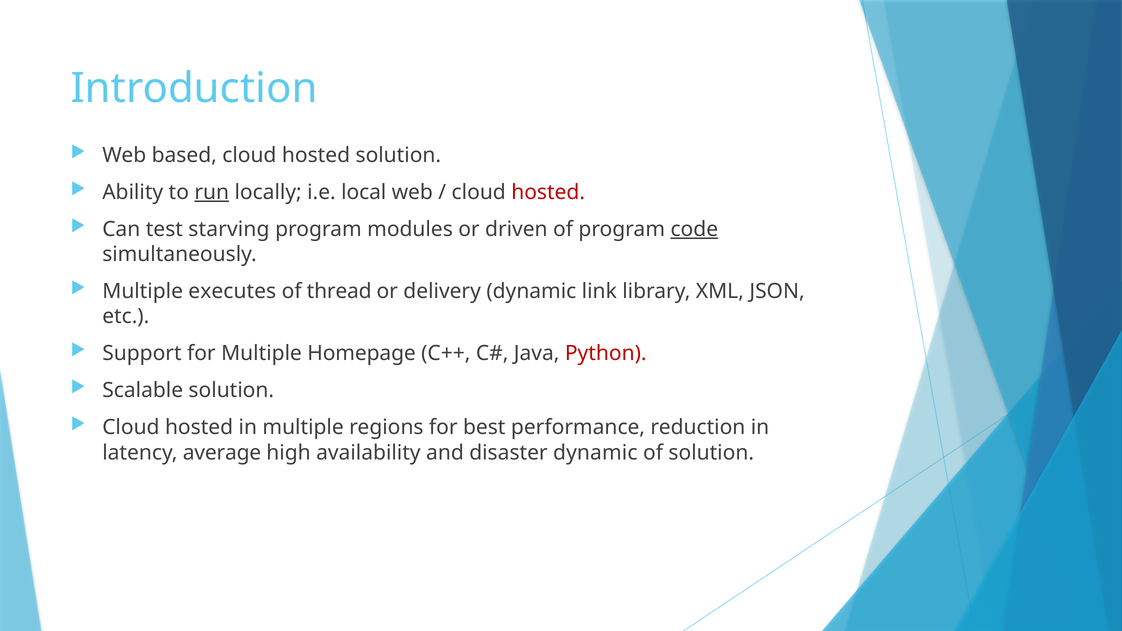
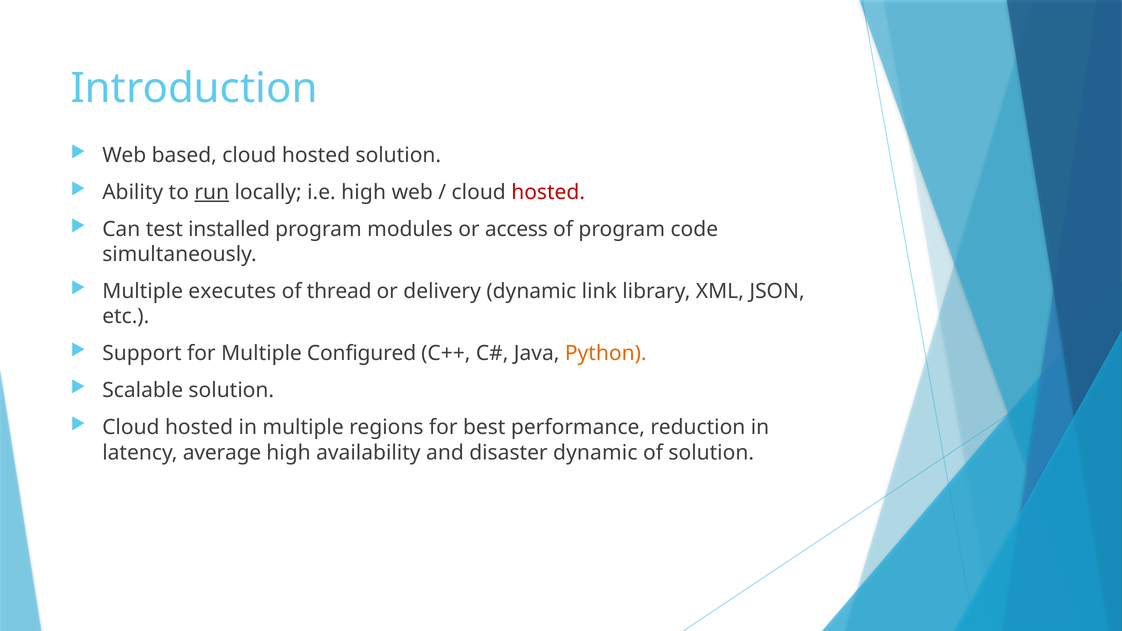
i.e local: local -> high
starving: starving -> installed
driven: driven -> access
code underline: present -> none
Homepage: Homepage -> Configured
Python colour: red -> orange
